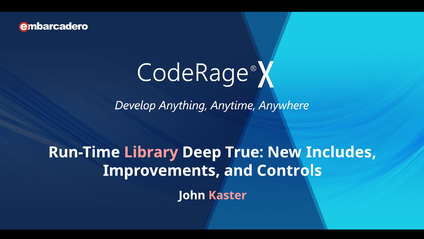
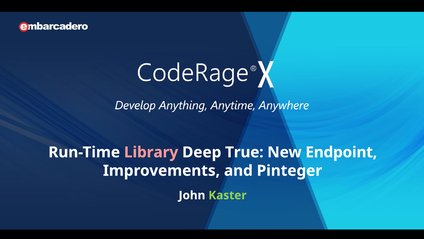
Includes: Includes -> Endpoint
Controls: Controls -> Pinteger
Kaster colour: pink -> light green
